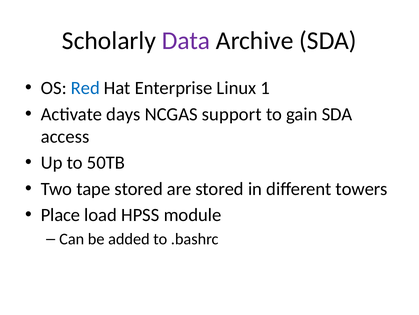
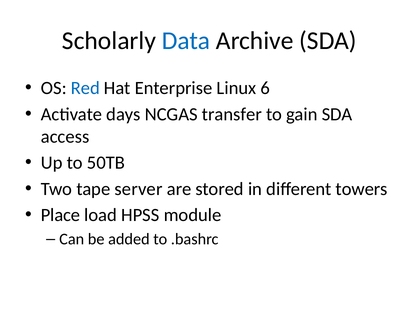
Data colour: purple -> blue
1: 1 -> 6
support: support -> transfer
tape stored: stored -> server
